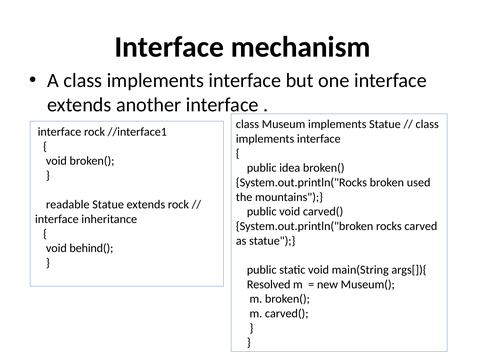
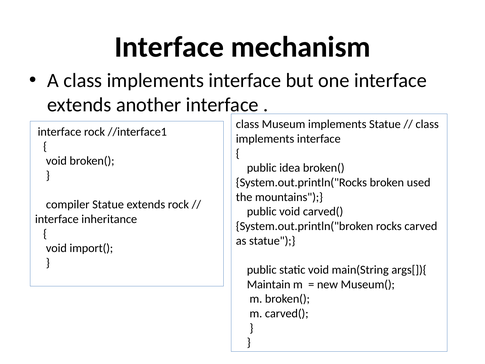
readable: readable -> compiler
behind(: behind( -> import(
Resolved: Resolved -> Maintain
